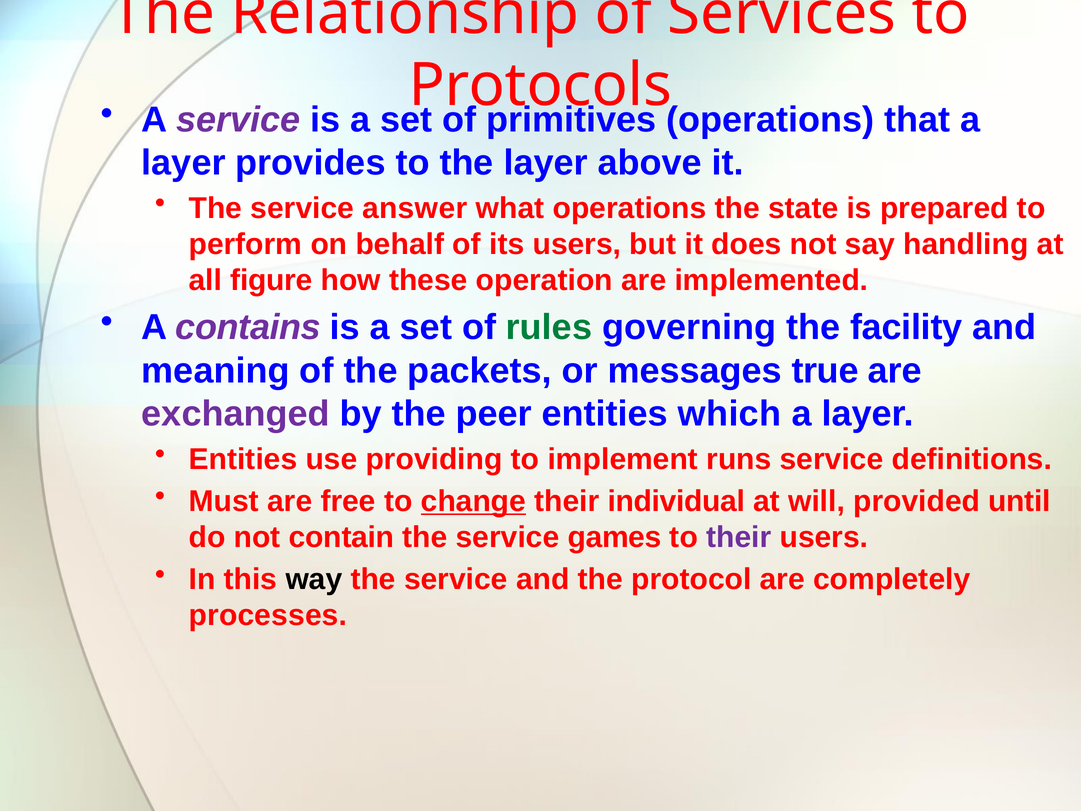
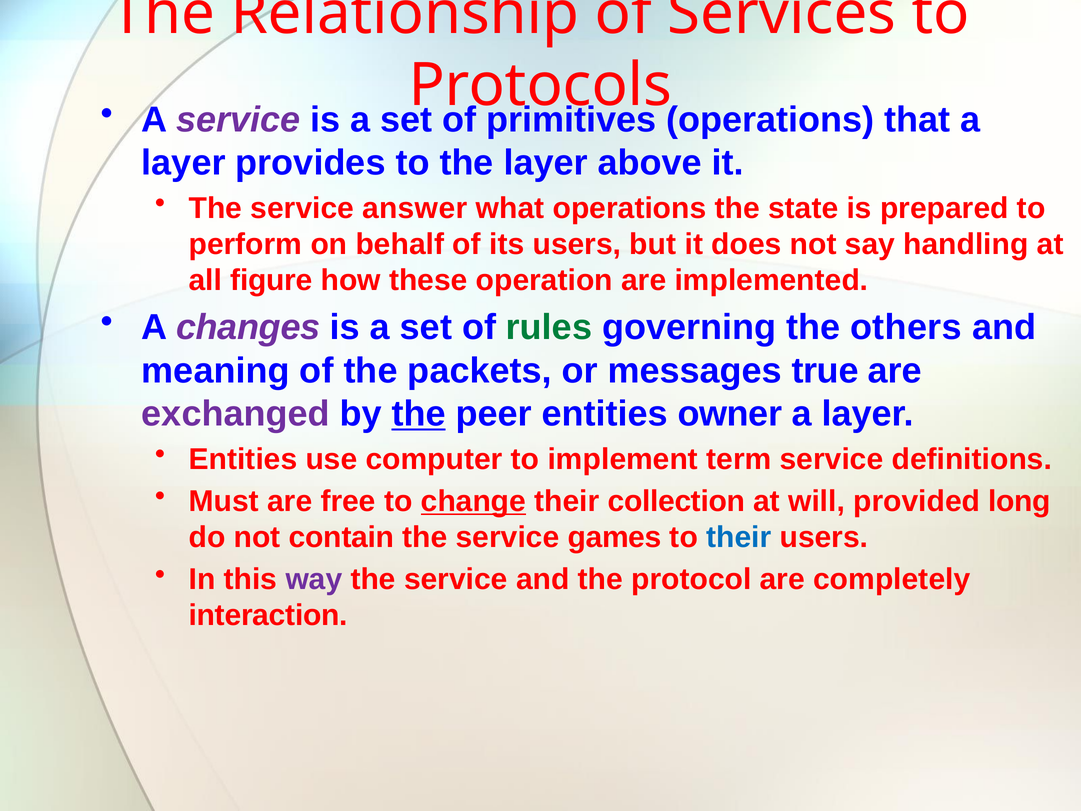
contains: contains -> changes
facility: facility -> others
the at (419, 414) underline: none -> present
which: which -> owner
providing: providing -> computer
runs: runs -> term
individual: individual -> collection
until: until -> long
their at (739, 537) colour: purple -> blue
way colour: black -> purple
processes: processes -> interaction
